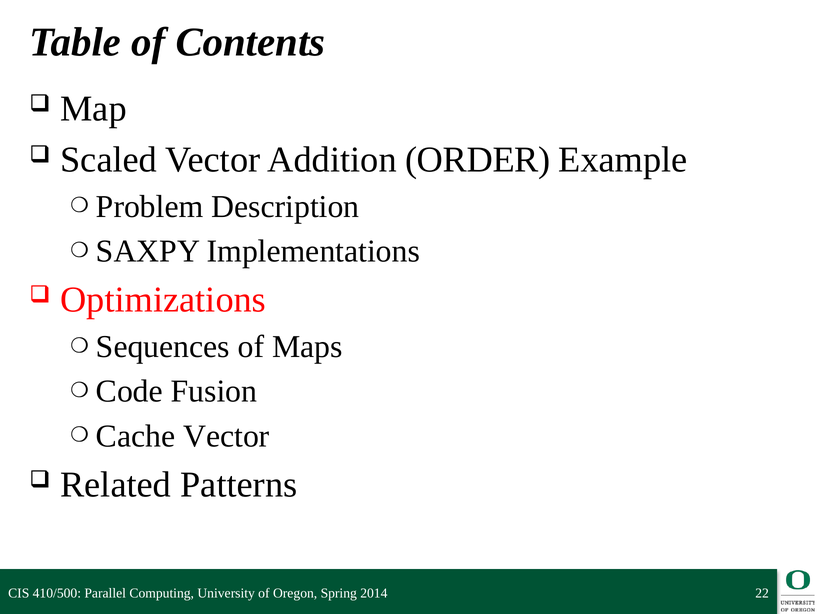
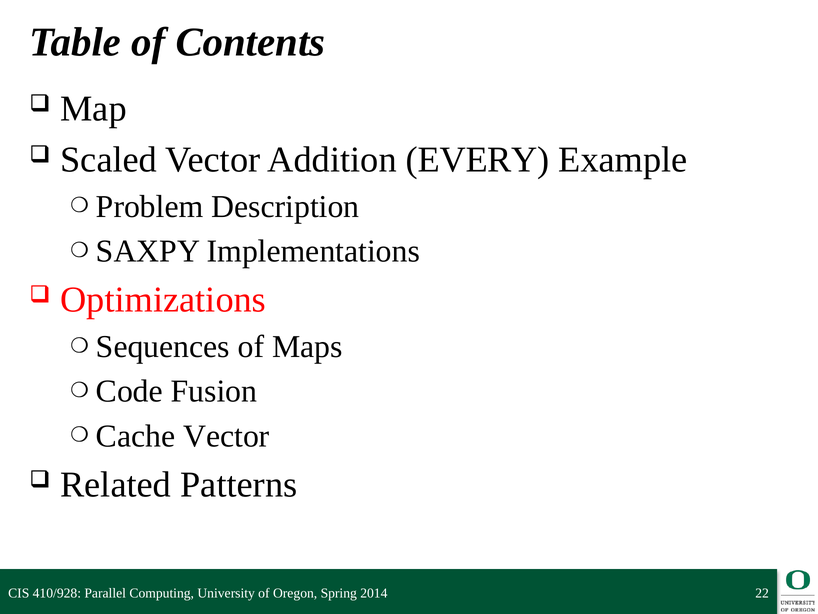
ORDER: ORDER -> EVERY
410/500: 410/500 -> 410/928
